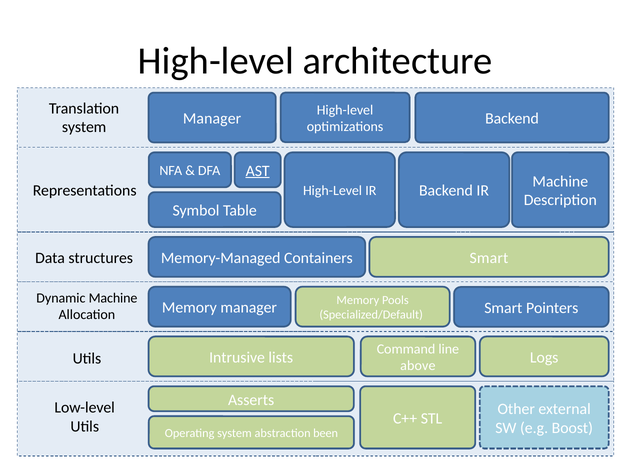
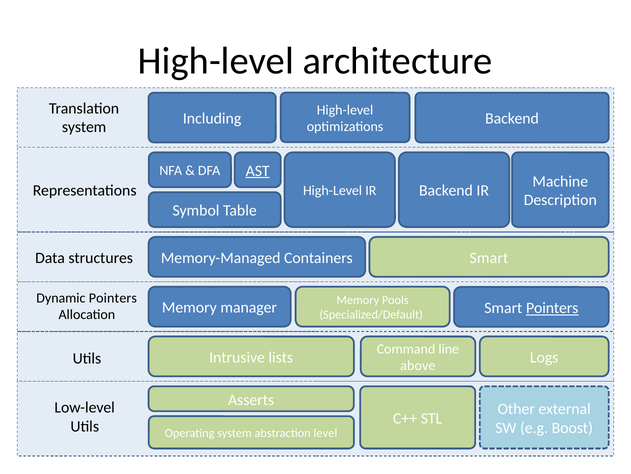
Manager at (212, 118): Manager -> Including
Dynamic Machine: Machine -> Pointers
Pointers at (552, 308) underline: none -> present
been: been -> level
